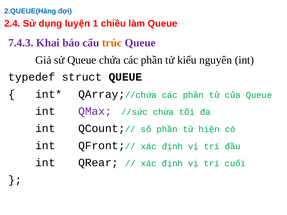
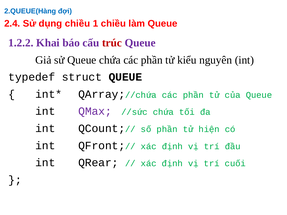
dụng luyện: luyện -> chiều
7.4.3: 7.4.3 -> 1.2.2
trúc colour: orange -> red
